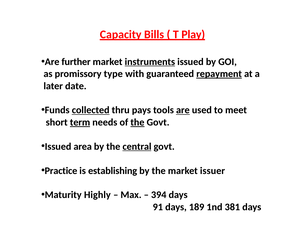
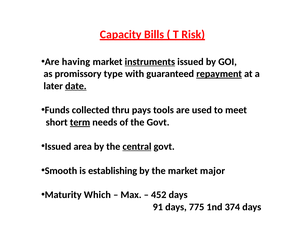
Play: Play -> Risk
further: further -> having
date underline: none -> present
collected underline: present -> none
are at (183, 110) underline: present -> none
the at (137, 122) underline: present -> none
Practice: Practice -> Smooth
issuer: issuer -> major
Highly: Highly -> Which
394: 394 -> 452
189: 189 -> 775
381: 381 -> 374
